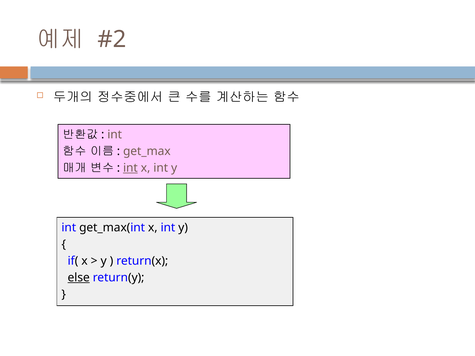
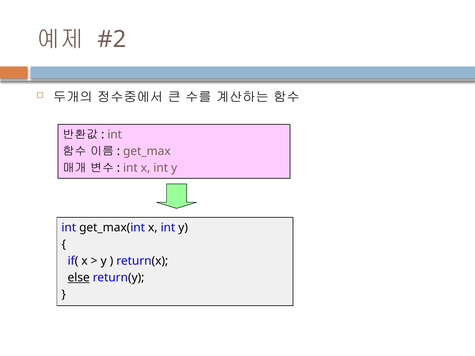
int at (130, 168) underline: present -> none
